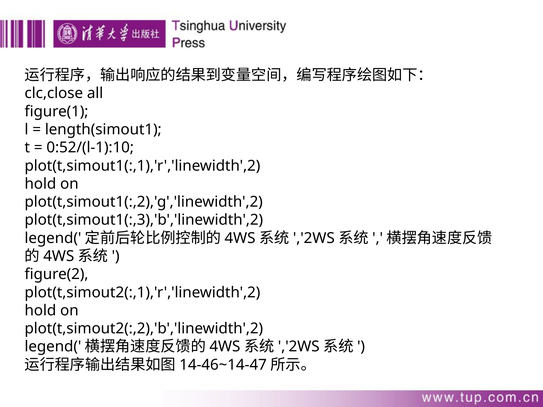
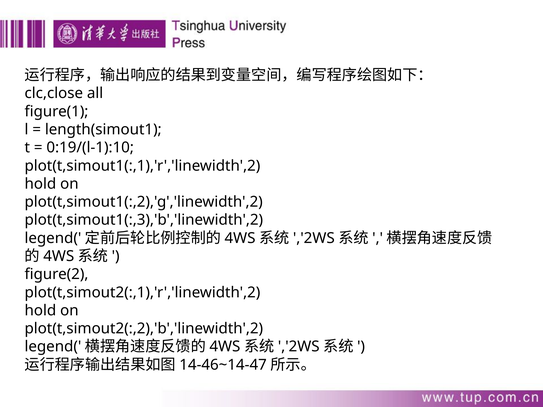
0:52/(l-1):10: 0:52/(l-1):10 -> 0:19/(l-1):10
